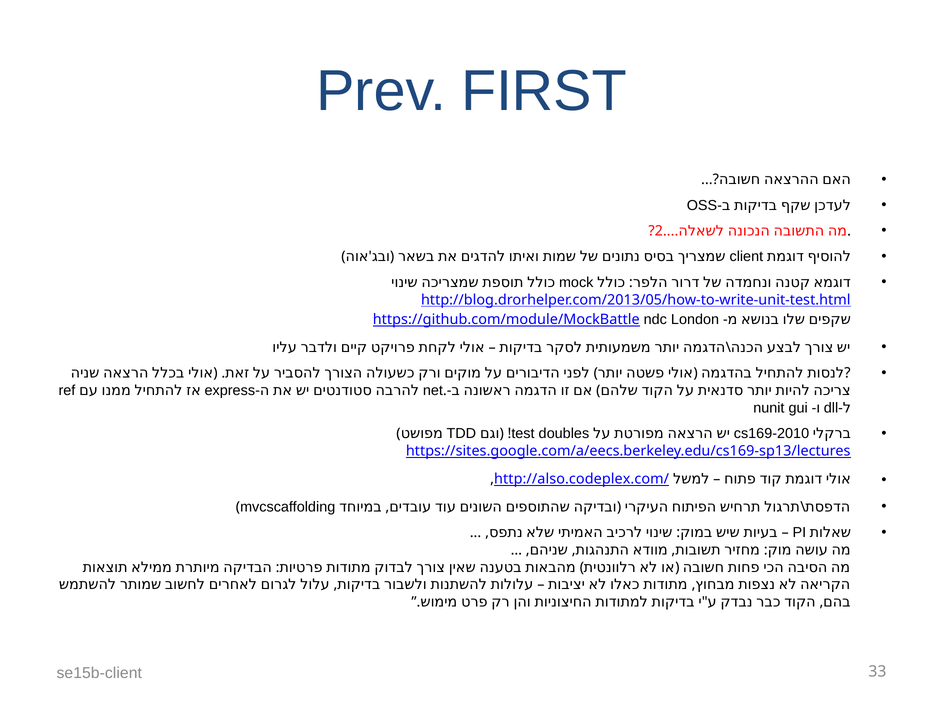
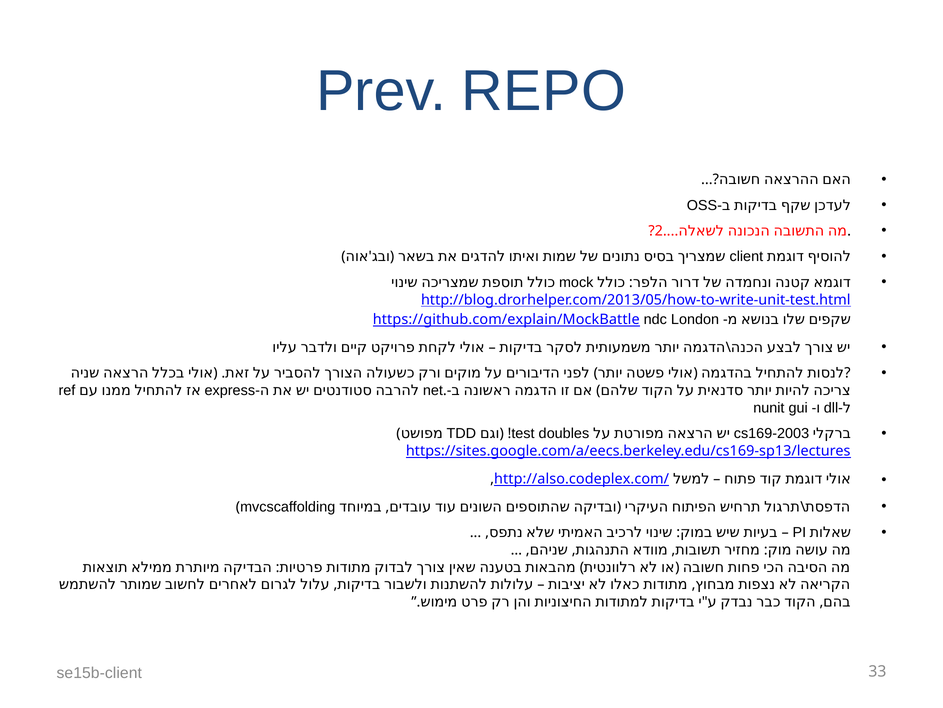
FIRST: FIRST -> REPO
https://github.com/module/MockBattle: https://github.com/module/MockBattle -> https://github.com/explain/MockBattle
cs169-2010: cs169-2010 -> cs169-2003
